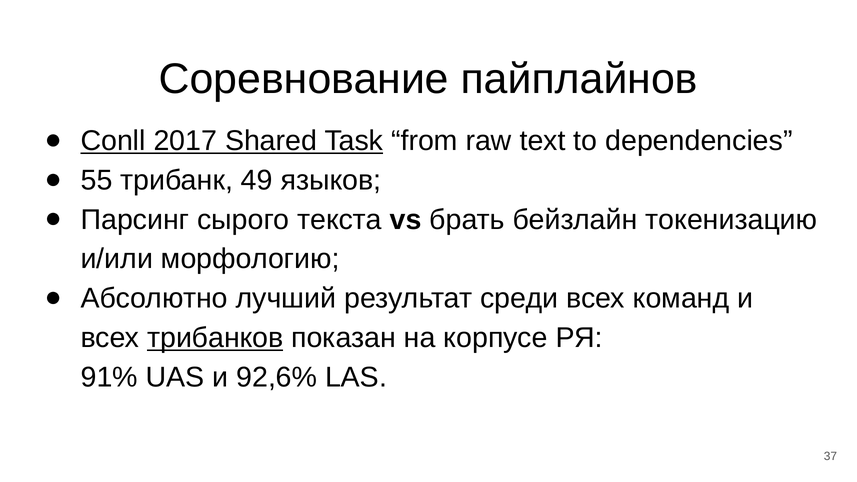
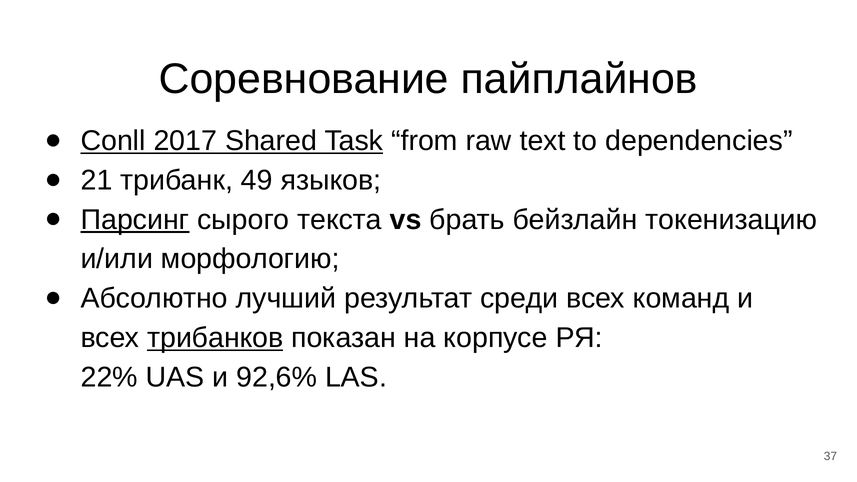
55: 55 -> 21
Парсинг underline: none -> present
91%: 91% -> 22%
